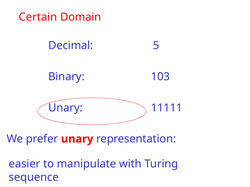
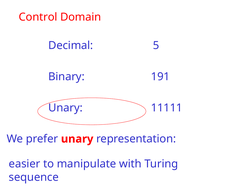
Certain: Certain -> Control
103: 103 -> 191
